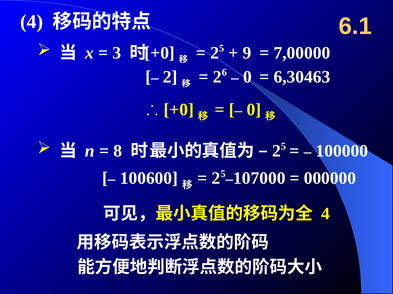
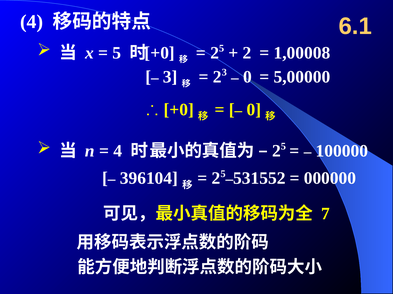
3 at (117, 53): 3 -> 5
9 at (247, 53): 9 -> 2
7,00000: 7,00000 -> 1,00008
2 at (170, 77): 2 -> 3
6 at (224, 73): 6 -> 3
6,30463: 6,30463 -> 5,00000
8 at (118, 151): 8 -> 4
100600: 100600 -> 396104
107000: 107000 -> 531552
4 at (326, 214): 4 -> 7
